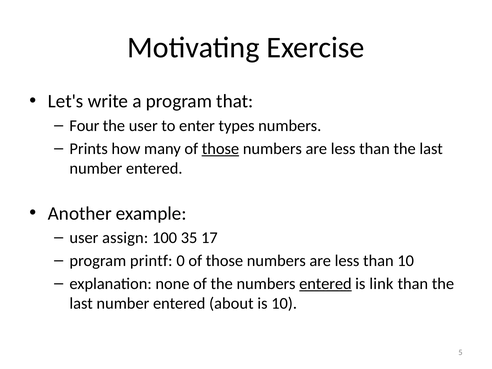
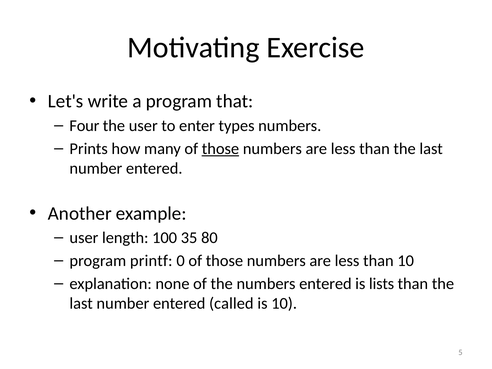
assign: assign -> length
17: 17 -> 80
entered at (325, 284) underline: present -> none
link: link -> lists
about: about -> called
